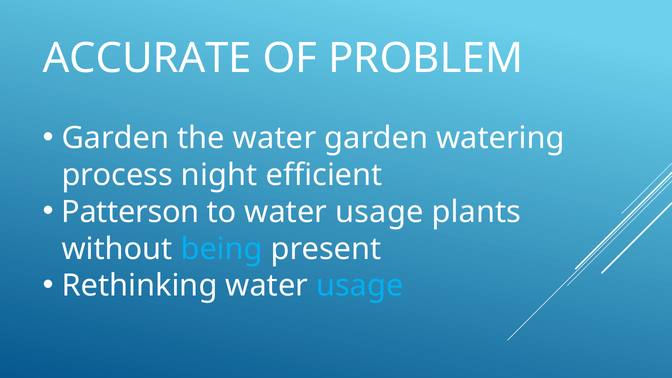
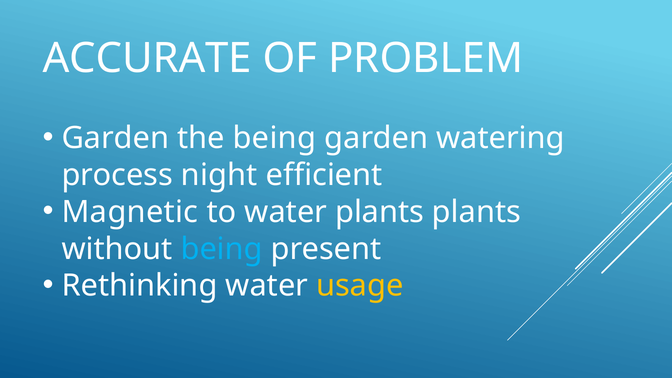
the water: water -> being
Patterson: Patterson -> Magnetic
to water usage: usage -> plants
usage at (360, 286) colour: light blue -> yellow
